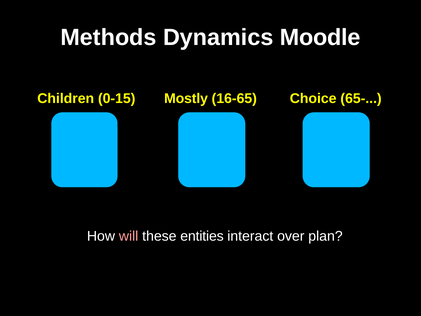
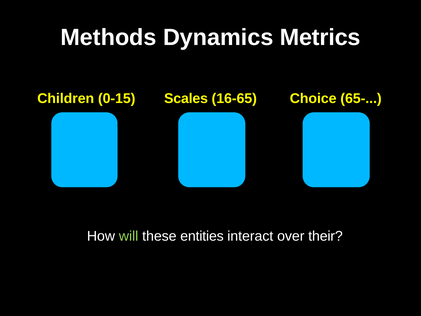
Moodle: Moodle -> Metrics
Mostly: Mostly -> Scales
will colour: pink -> light green
plan: plan -> their
